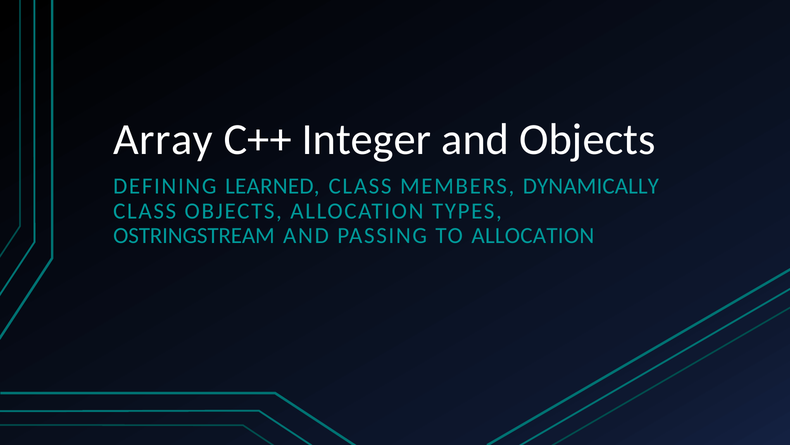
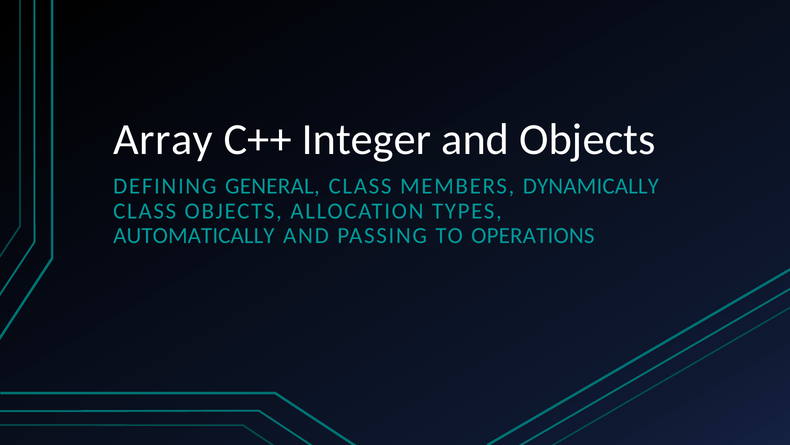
LEARNED: LEARNED -> GENERAL
OSTRINGSTREAM: OSTRINGSTREAM -> AUTOMATICALLY
TO ALLOCATION: ALLOCATION -> OPERATIONS
